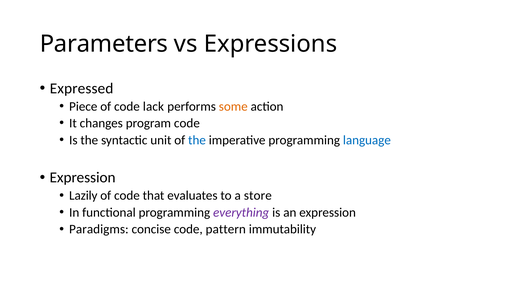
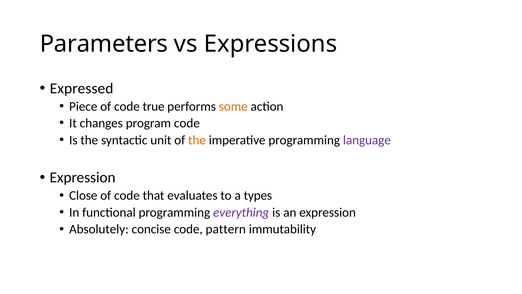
lack: lack -> true
the at (197, 140) colour: blue -> orange
language colour: blue -> purple
Lazily: Lazily -> Close
store: store -> types
Paradigms: Paradigms -> Absolutely
